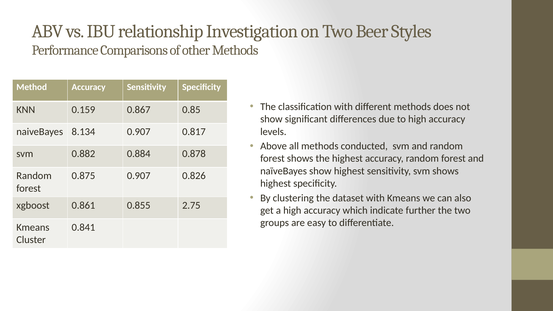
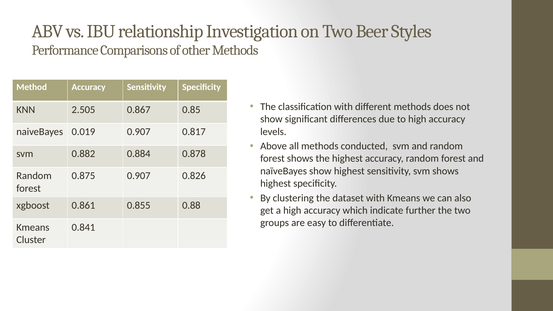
0.159: 0.159 -> 2.505
8.134: 8.134 -> 0.019
2.75: 2.75 -> 0.88
